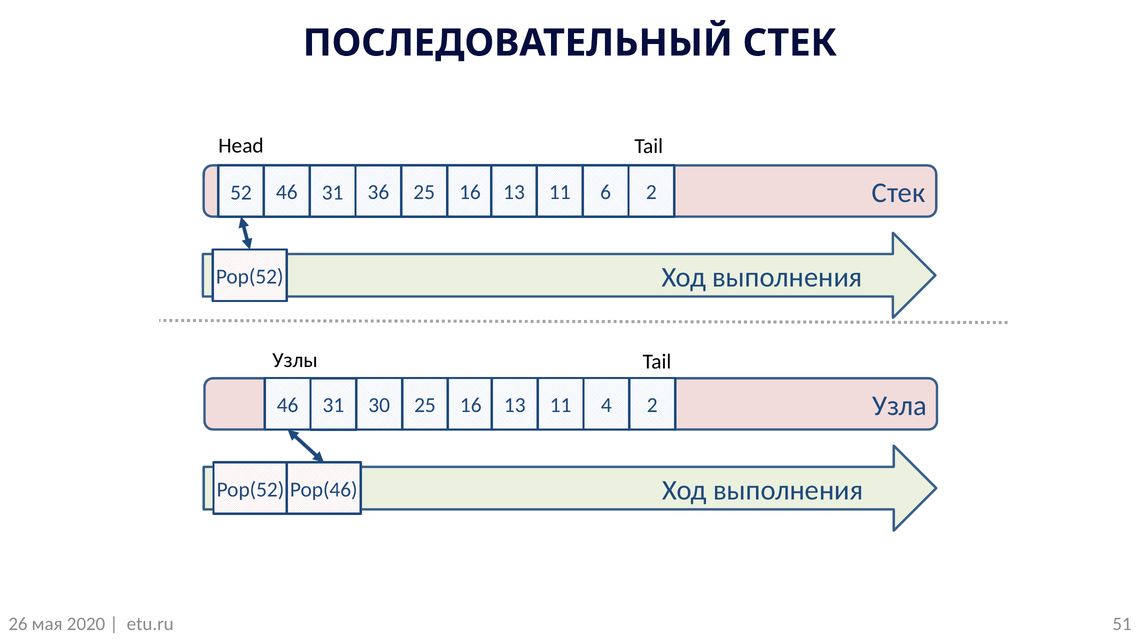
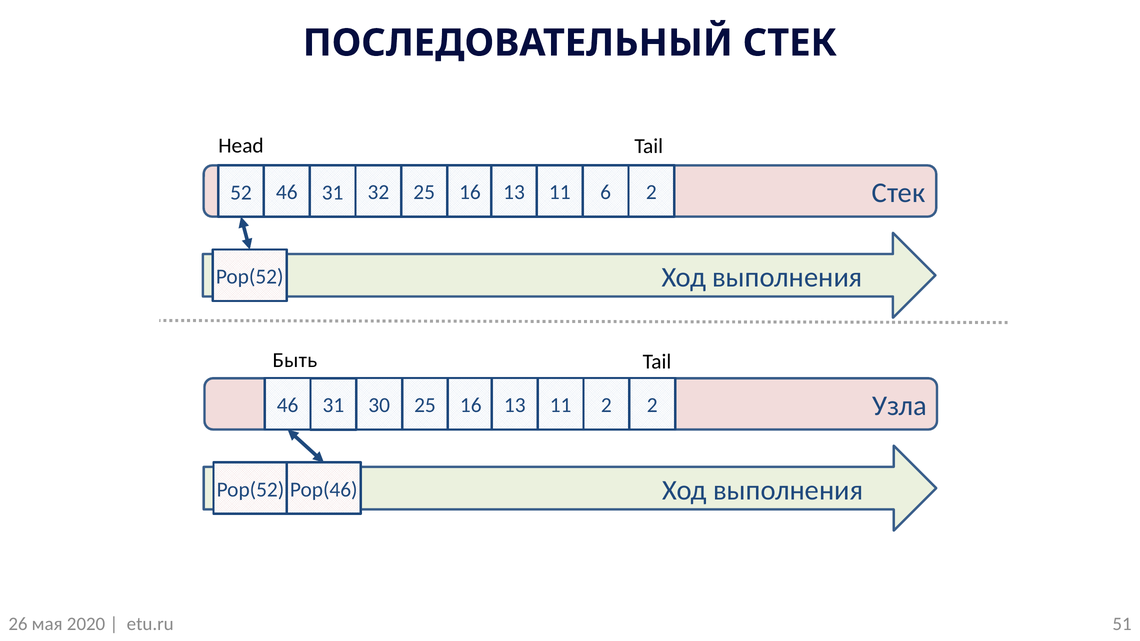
36: 36 -> 32
Узлы: Узлы -> Быть
11 4: 4 -> 2
